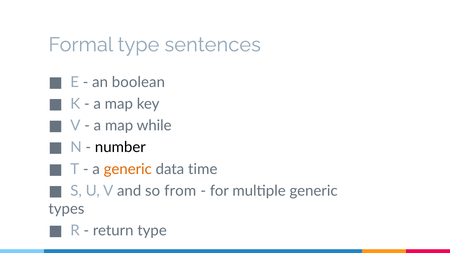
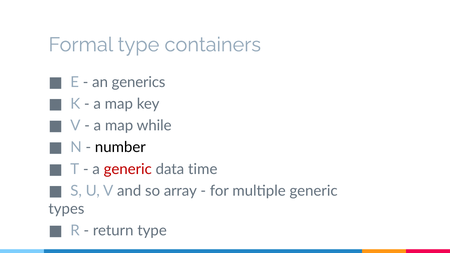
sentences: sentences -> containers
boolean: boolean -> generics
generic at (128, 169) colour: orange -> red
from: from -> array
